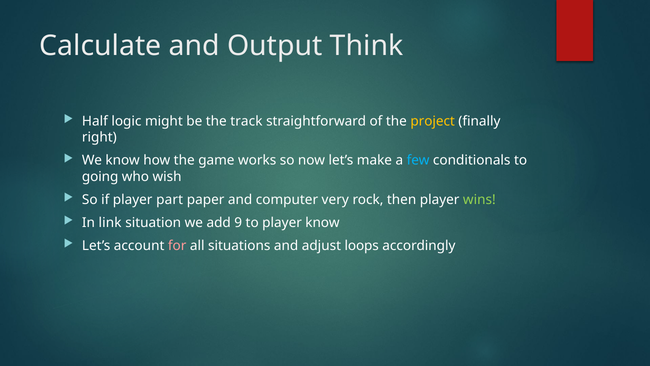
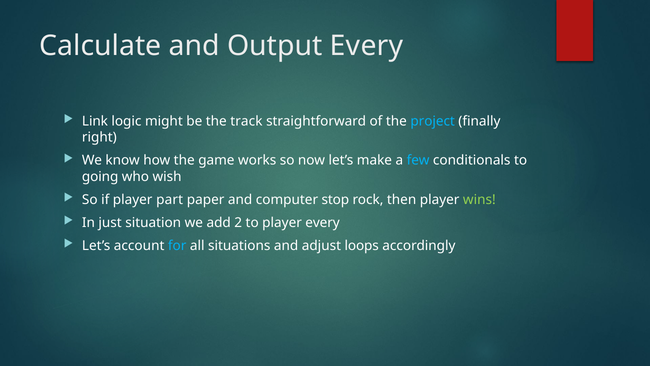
Output Think: Think -> Every
Half: Half -> Link
project colour: yellow -> light blue
very: very -> stop
link: link -> just
9: 9 -> 2
player know: know -> every
for colour: pink -> light blue
